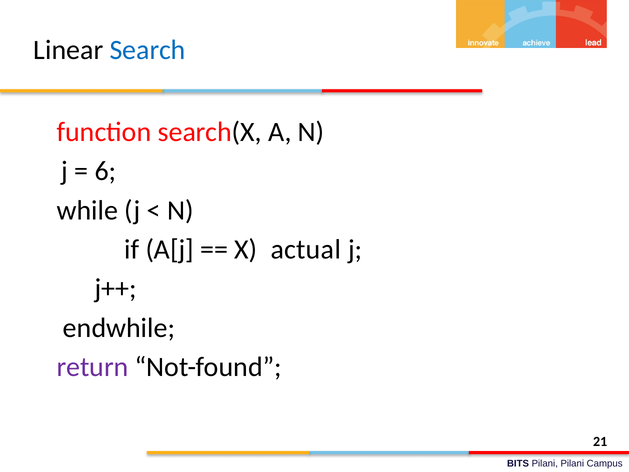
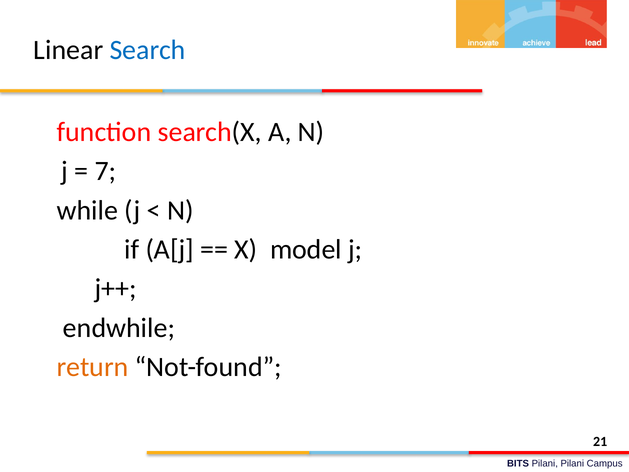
6: 6 -> 7
actual: actual -> model
return colour: purple -> orange
